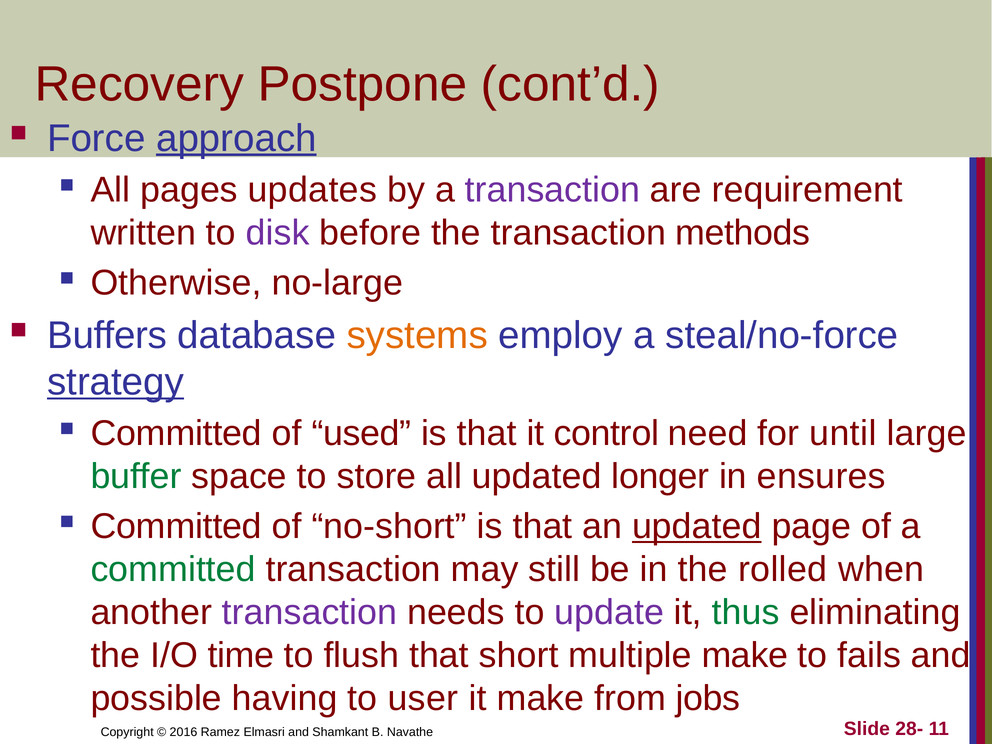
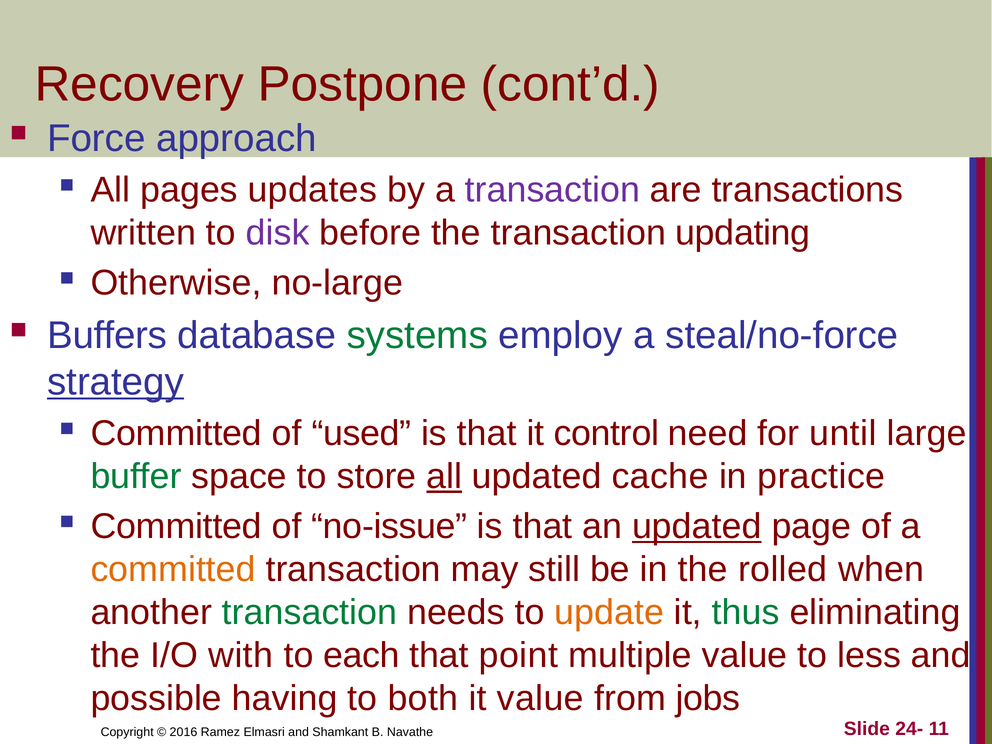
approach underline: present -> none
requirement: requirement -> transactions
methods: methods -> updating
systems colour: orange -> green
all at (444, 476) underline: none -> present
longer: longer -> cache
ensures: ensures -> practice
no-short: no-short -> no-issue
committed at (173, 569) colour: green -> orange
transaction at (310, 612) colour: purple -> green
update colour: purple -> orange
time: time -> with
flush: flush -> each
short: short -> point
multiple make: make -> value
fails: fails -> less
user: user -> both
it make: make -> value
28-: 28- -> 24-
